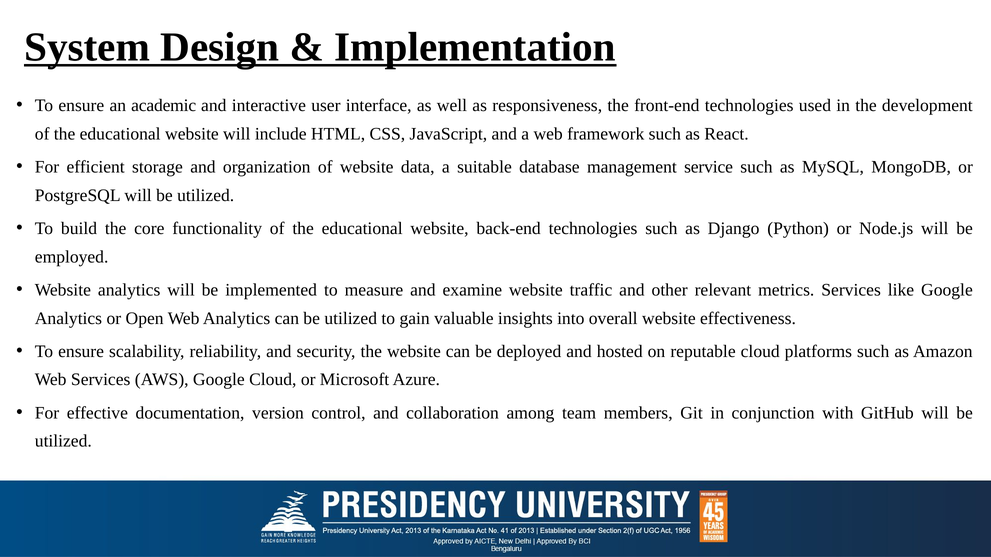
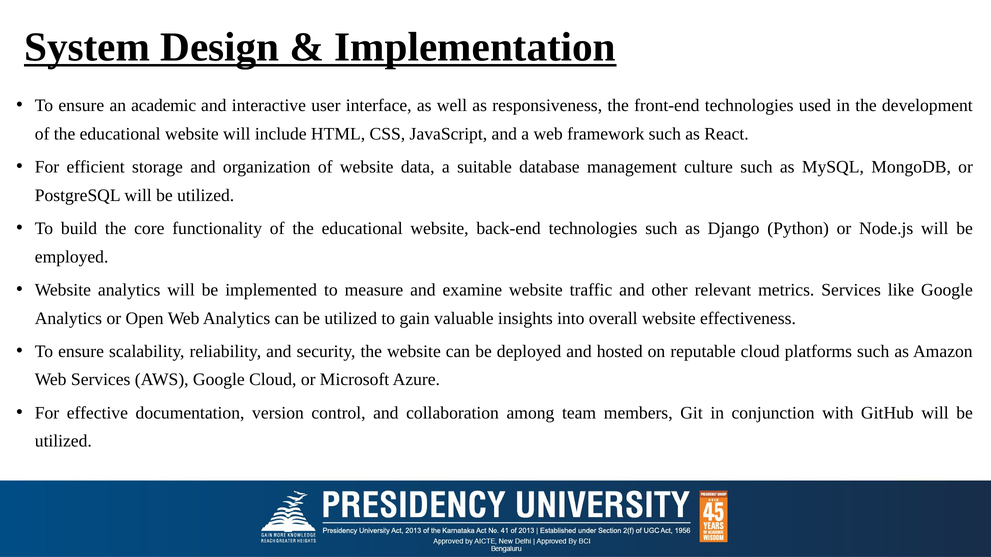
service: service -> culture
